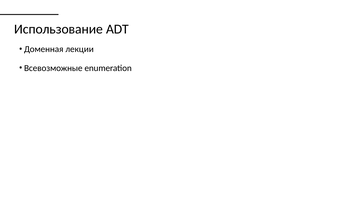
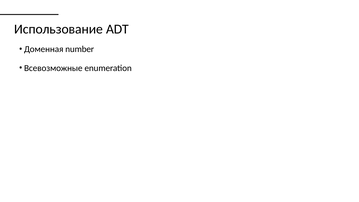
лекции: лекции -> number
